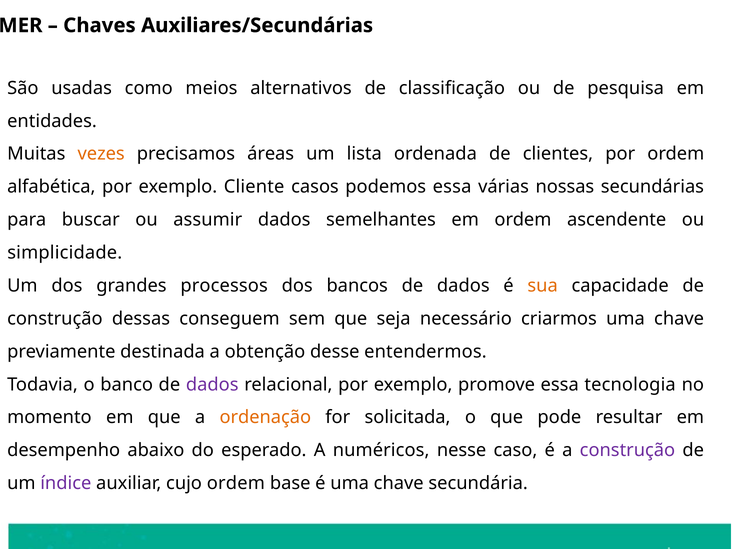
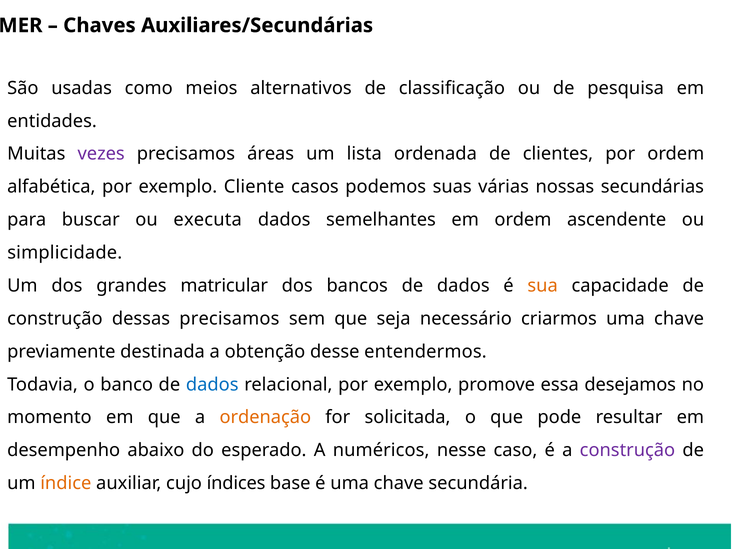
vezes colour: orange -> purple
podemos essa: essa -> suas
assumir: assumir -> executa
processos: processos -> matricular
dessas conseguem: conseguem -> precisamos
dados at (212, 384) colour: purple -> blue
tecnologia: tecnologia -> desejamos
índice colour: purple -> orange
cujo ordem: ordem -> índices
